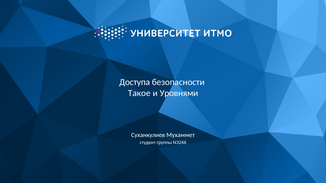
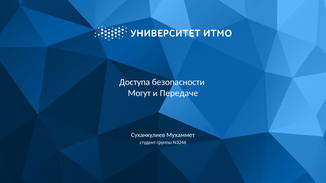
Такое: Такое -> Могут
Уровнями: Уровнями -> Передаче
